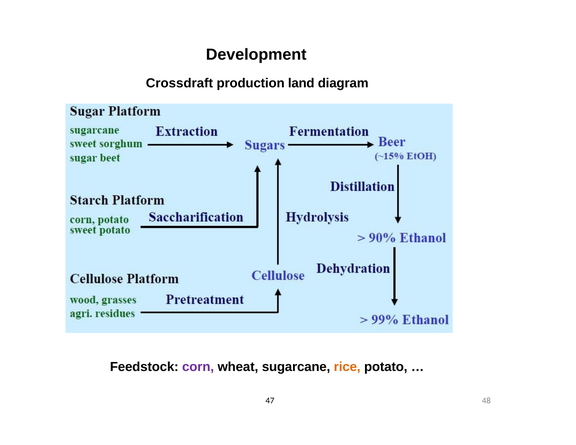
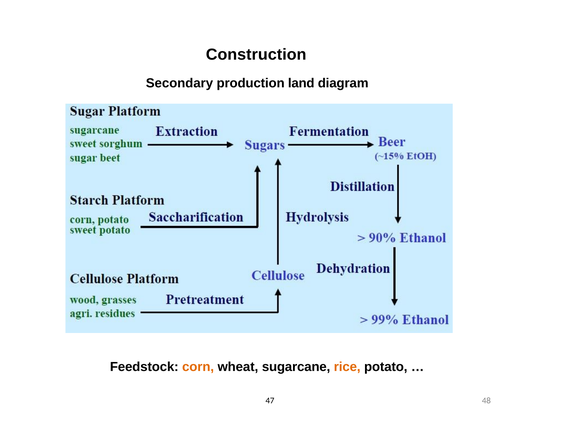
Development: Development -> Construction
Crossdraft: Crossdraft -> Secondary
corn colour: purple -> orange
